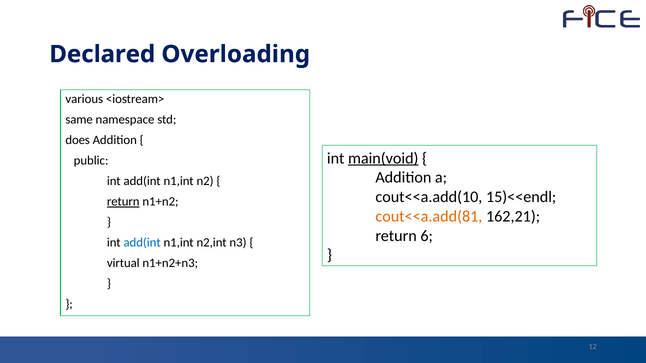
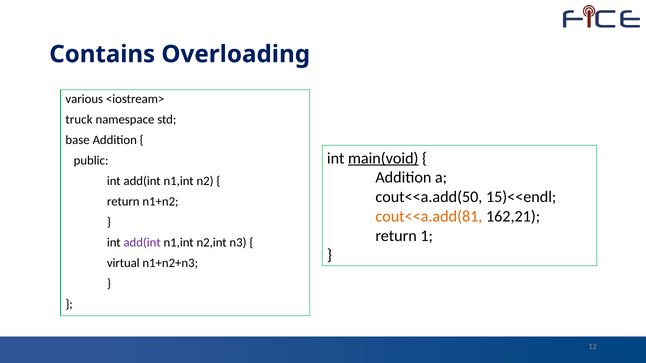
Declared: Declared -> Contains
same: same -> truck
does: does -> base
cout<<a.add(10: cout<<a.add(10 -> cout<<a.add(50
return at (123, 202) underline: present -> none
6: 6 -> 1
add(int at (142, 243) colour: blue -> purple
